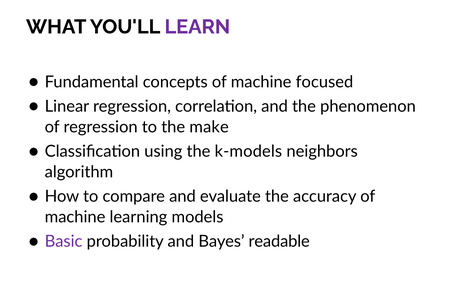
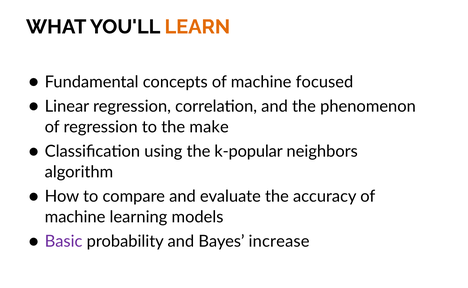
LEARN colour: purple -> orange
k-models: k-models -> k-popular
readable: readable -> increase
